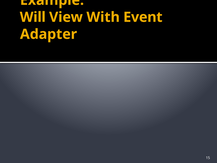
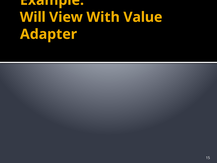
Event: Event -> Value
